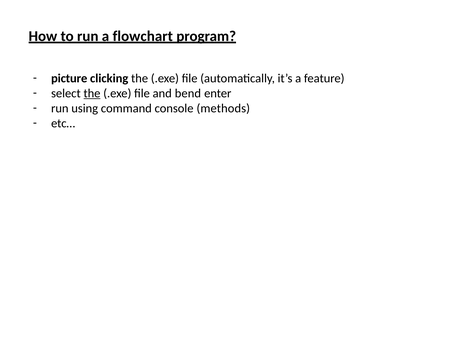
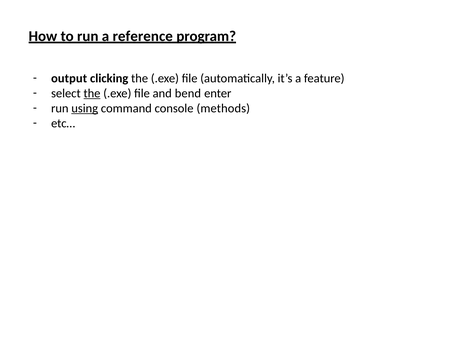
flowchart: flowchart -> reference
picture: picture -> output
using underline: none -> present
